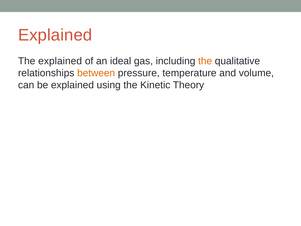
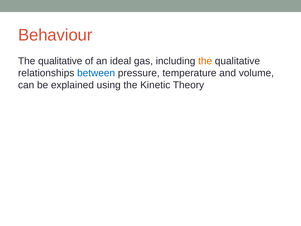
Explained at (55, 35): Explained -> Behaviour
explained at (60, 61): explained -> qualitative
between colour: orange -> blue
